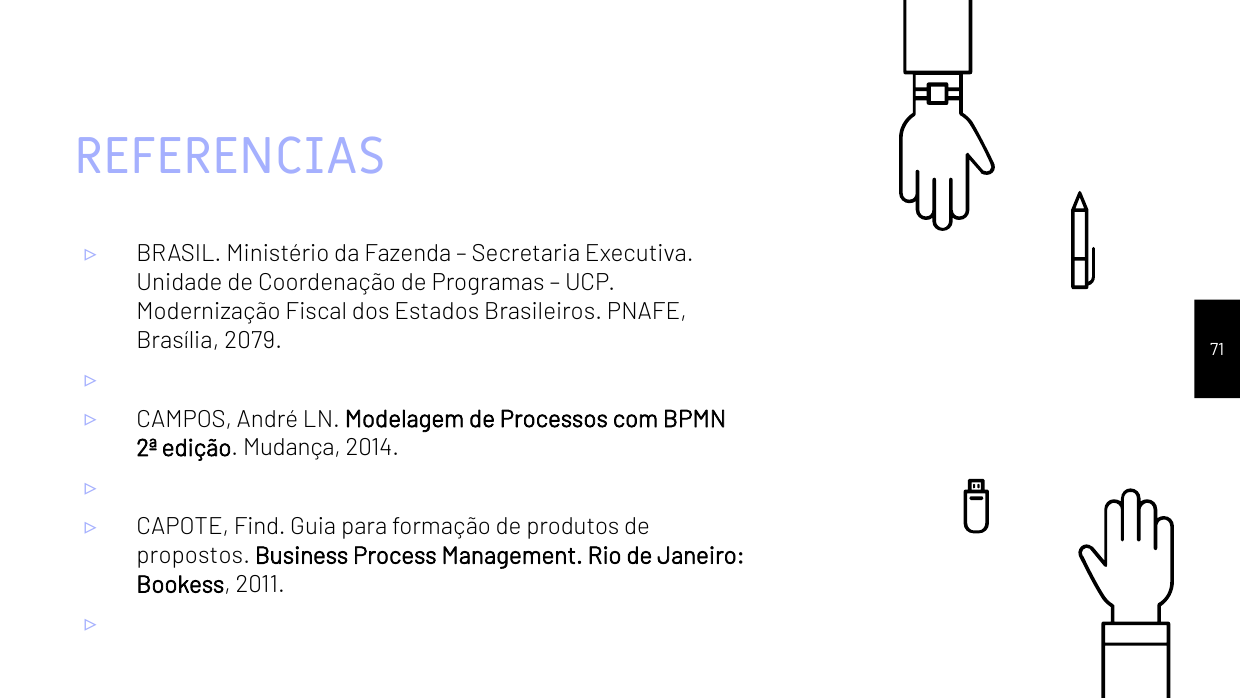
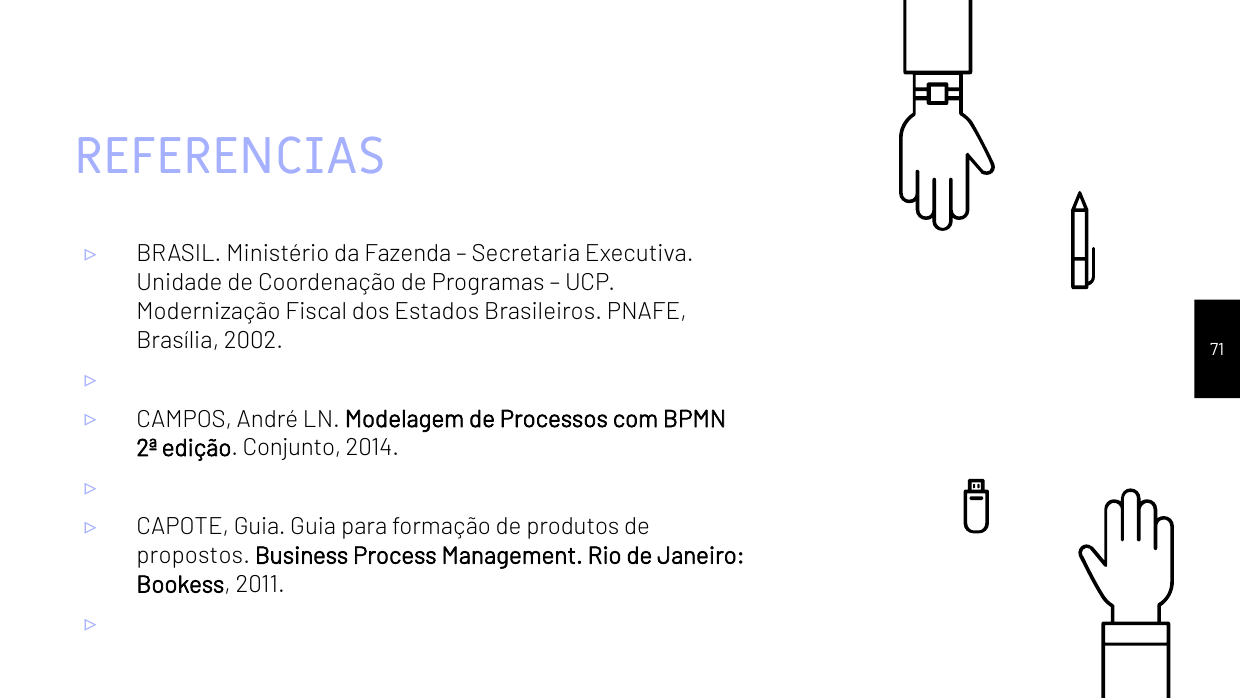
2079: 2079 -> 2002
Mudança: Mudança -> Conjunto
CAPOTE Find: Find -> Guia
